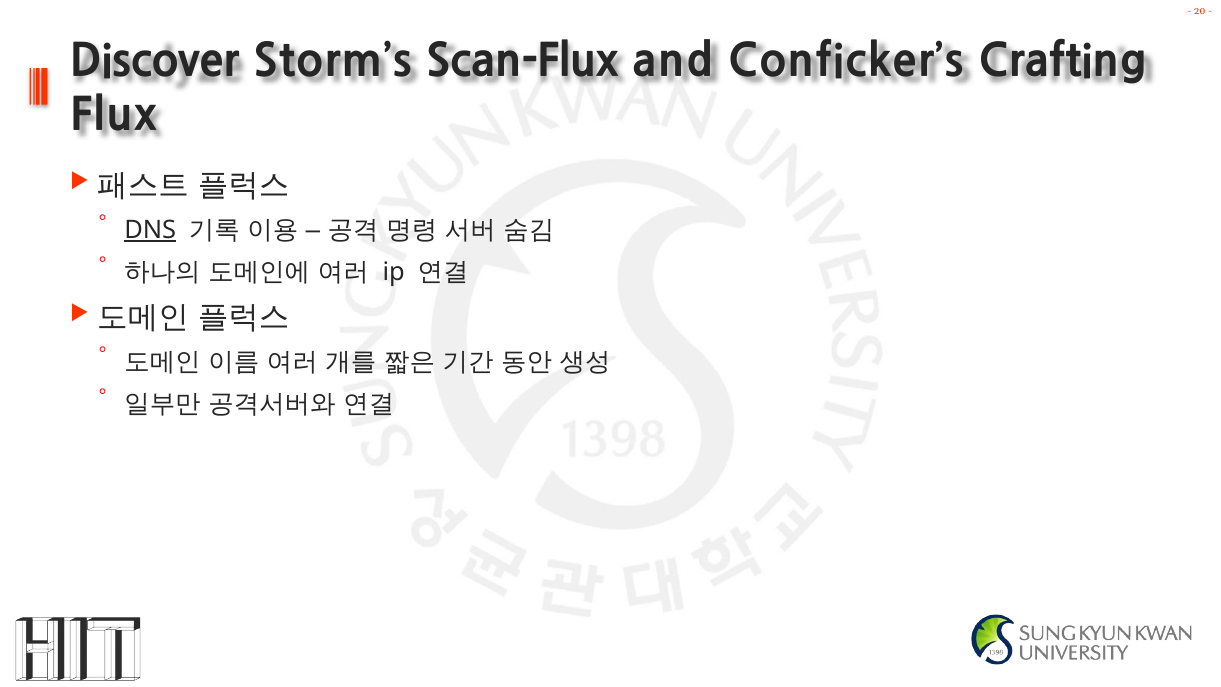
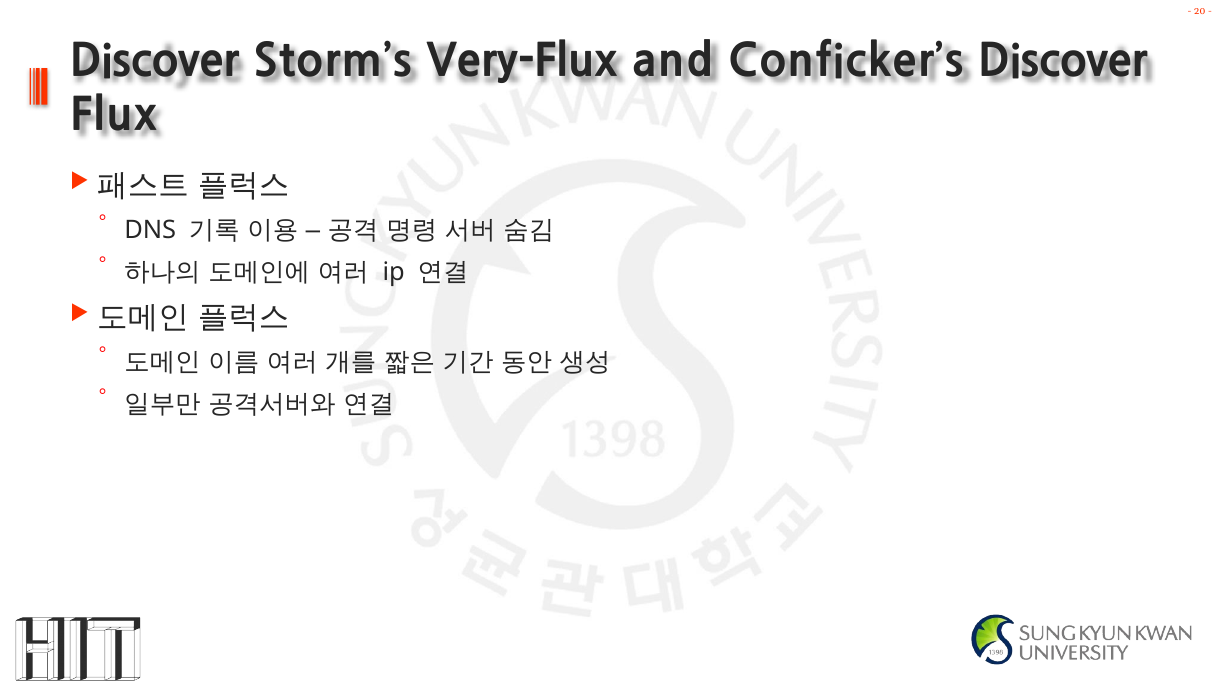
Scan-Flux: Scan-Flux -> Very-Flux
Conficker’s Crafting: Crafting -> Discover
DNS underline: present -> none
